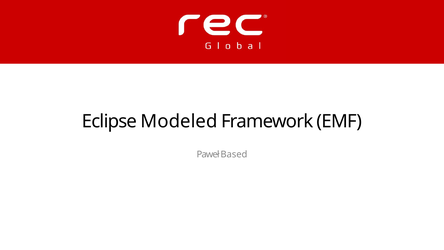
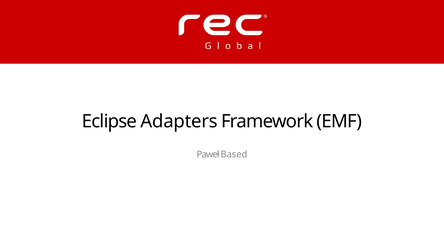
Modeled: Modeled -> Adapters
